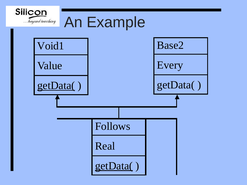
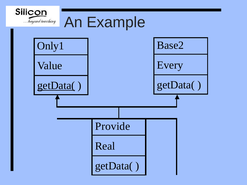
Void1: Void1 -> Only1
Follows: Follows -> Provide
getData( at (114, 166) underline: present -> none
